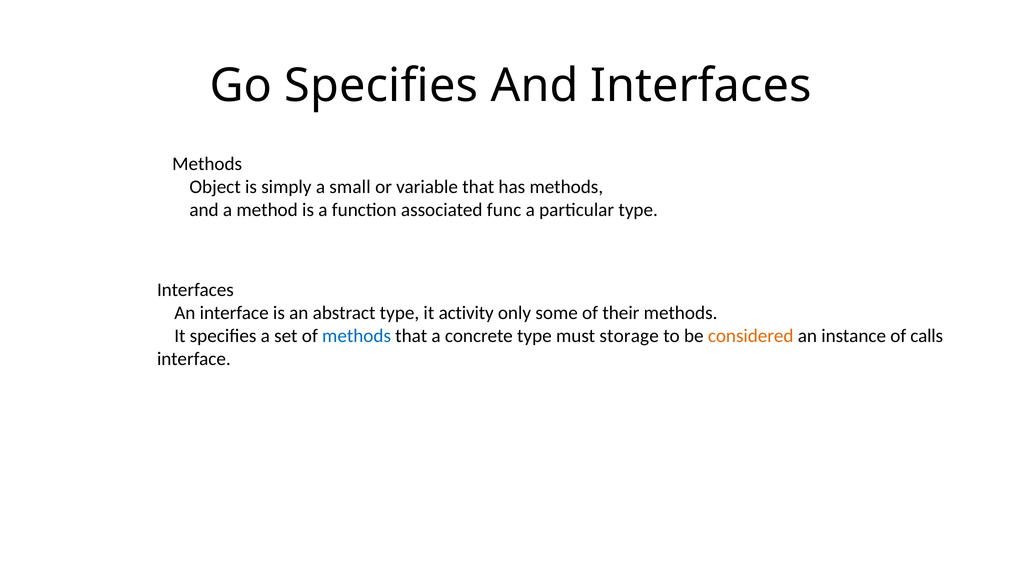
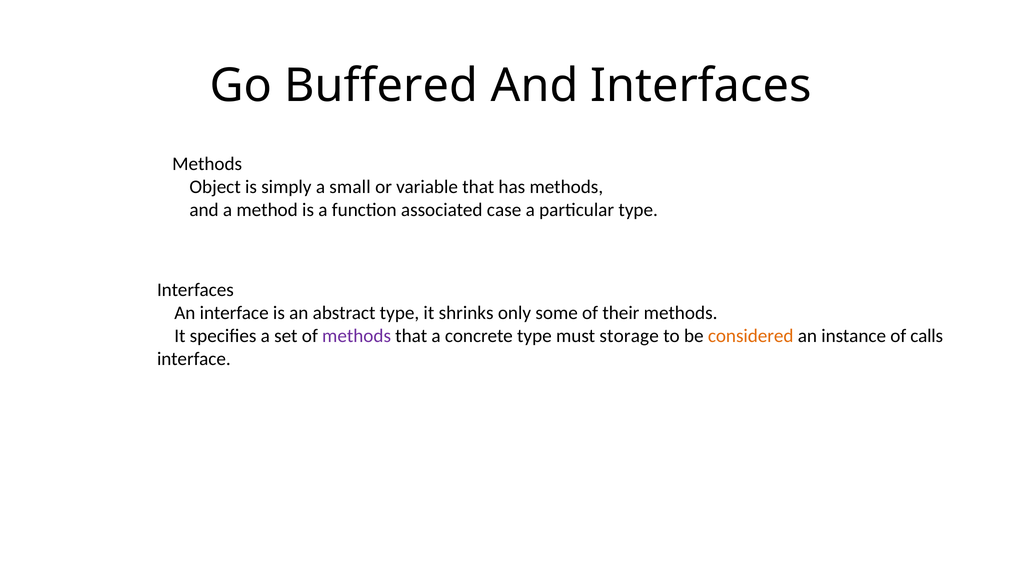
Go Specifies: Specifies -> Buffered
func: func -> case
activity: activity -> shrinks
methods at (357, 336) colour: blue -> purple
